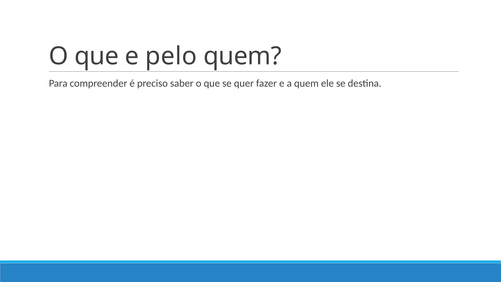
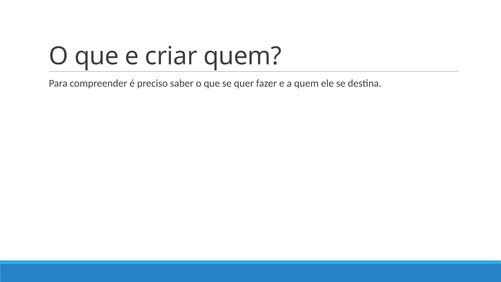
pelo: pelo -> criar
